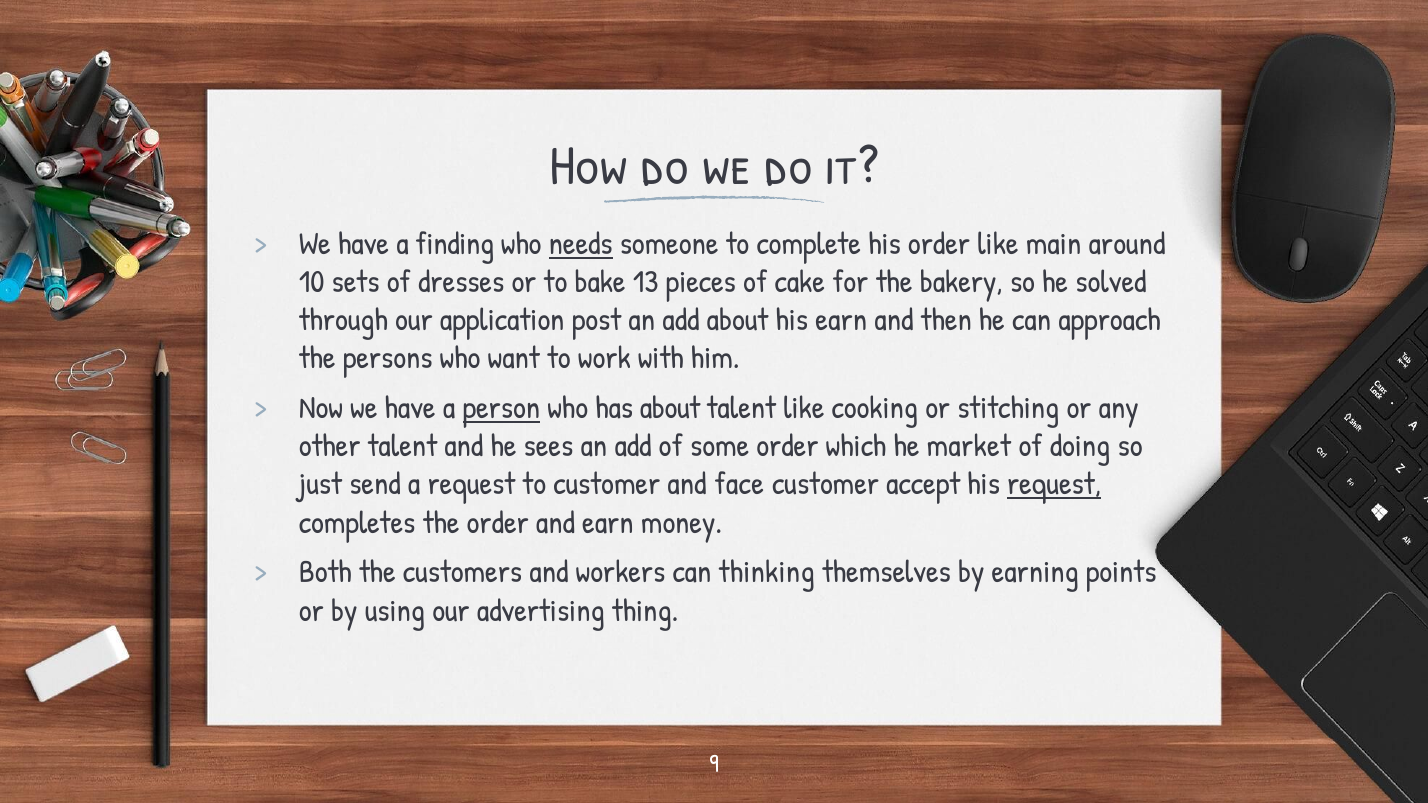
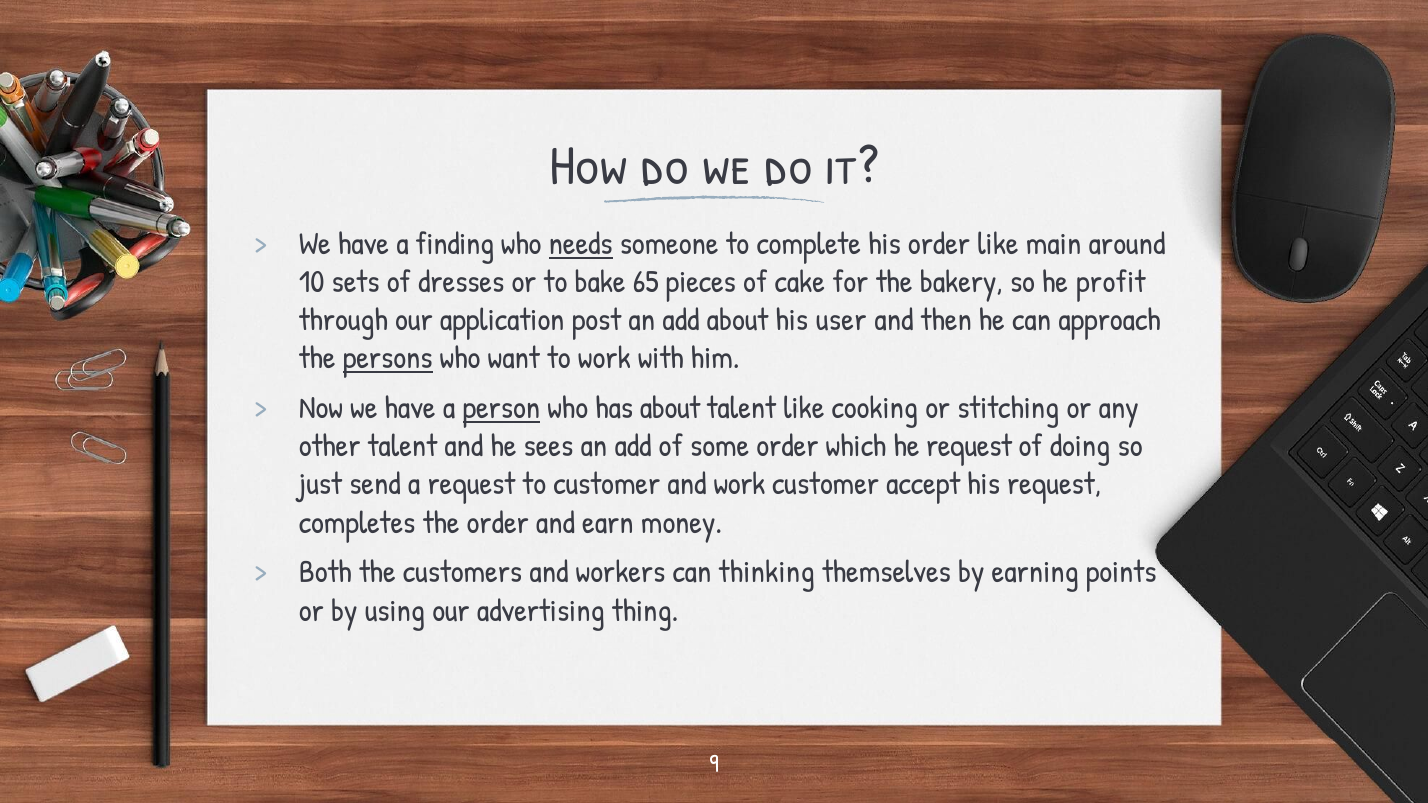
13: 13 -> 65
solved: solved -> profit
his earn: earn -> user
persons underline: none -> present
he market: market -> request
and face: face -> work
request at (1054, 485) underline: present -> none
